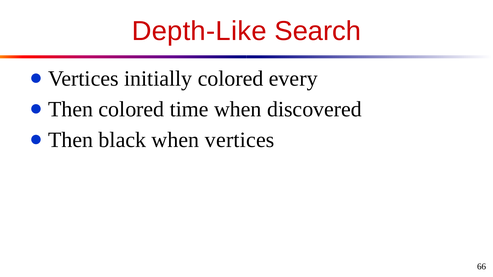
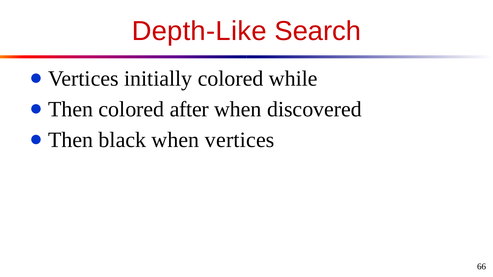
every: every -> while
time: time -> after
